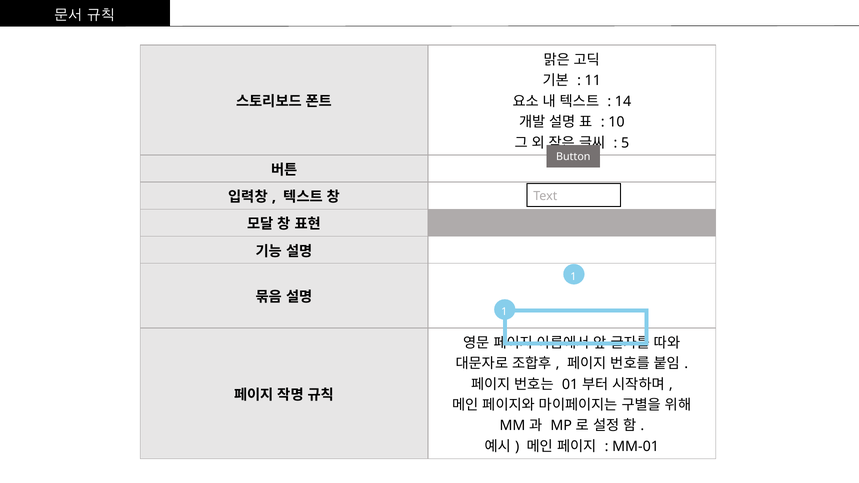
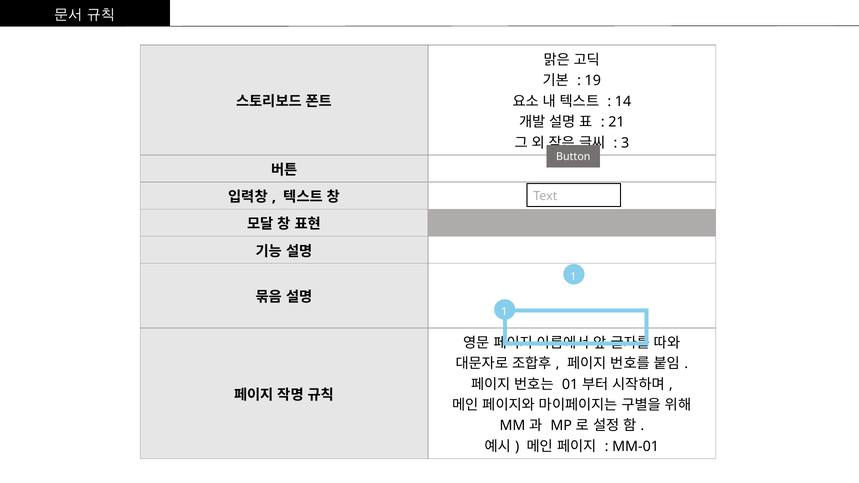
11: 11 -> 19
10: 10 -> 21
5: 5 -> 3
